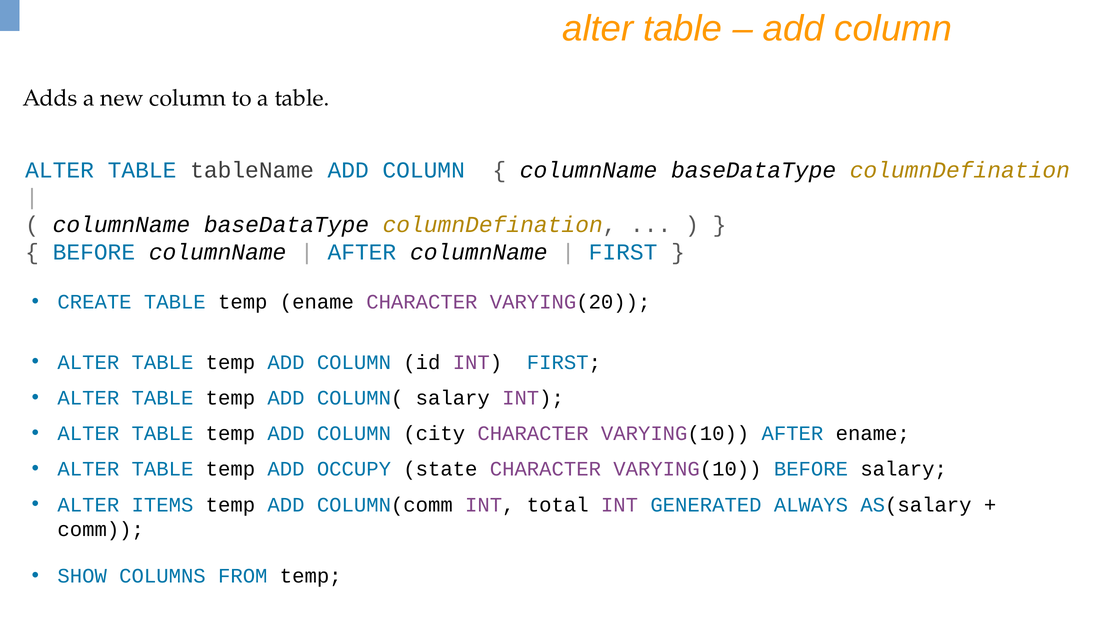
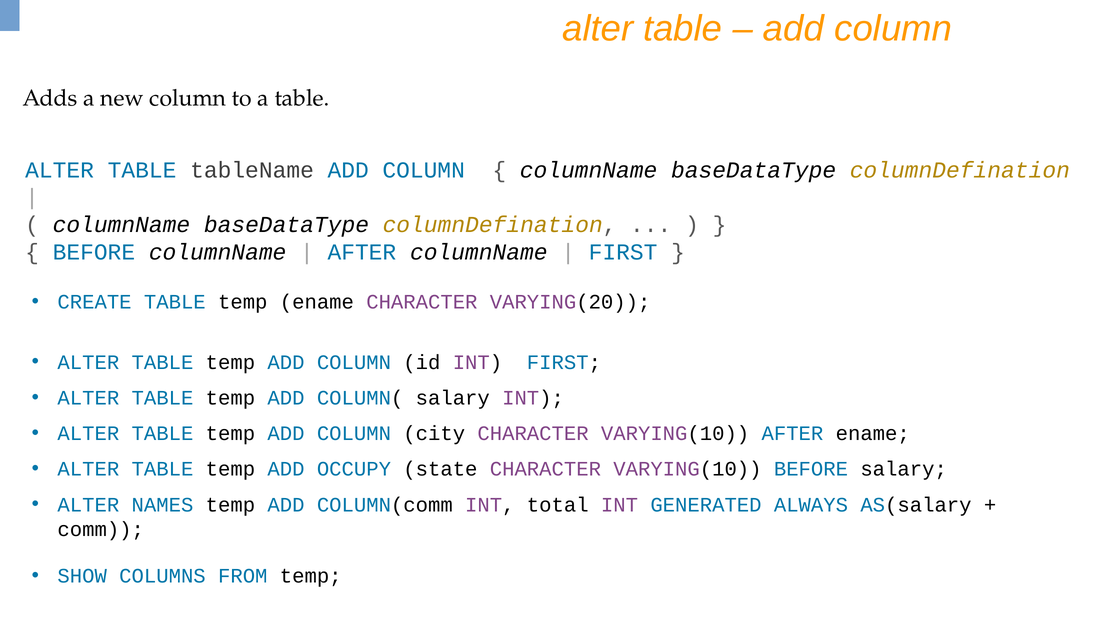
ITEMS: ITEMS -> NAMES
